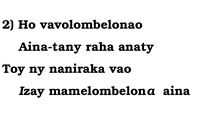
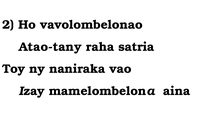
Aina-tany: Aina-tany -> Atao-tany
anaty: anaty -> satria
